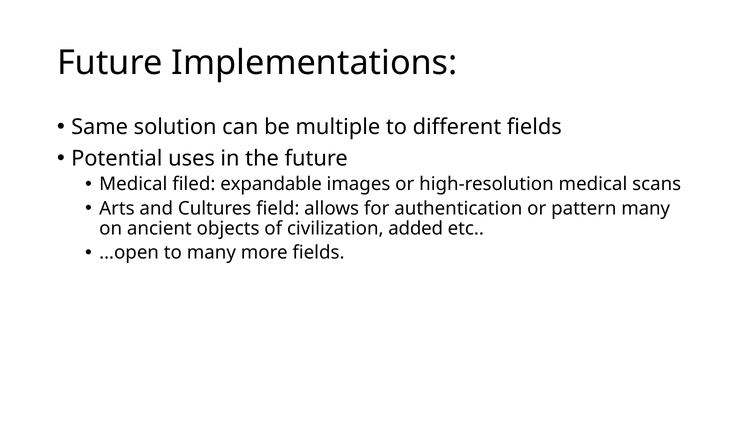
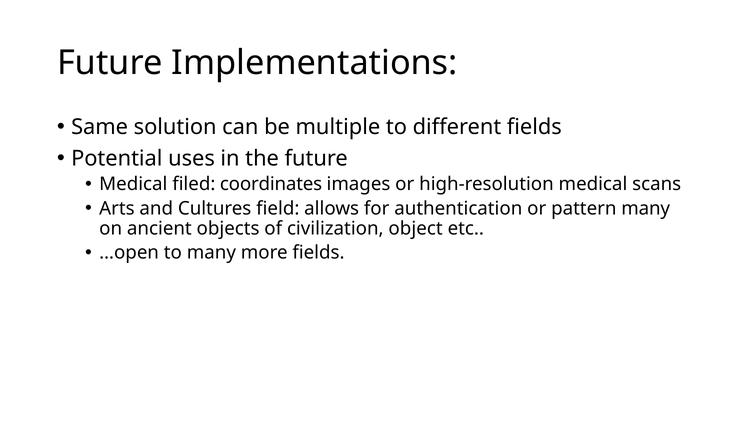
expandable: expandable -> coordinates
added: added -> object
